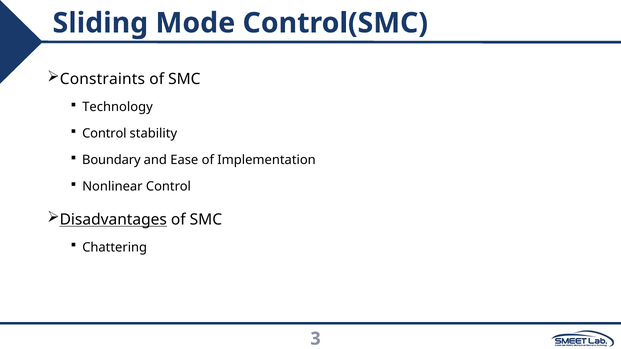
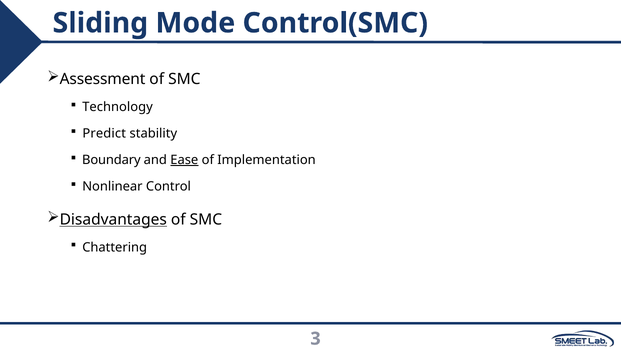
Constraints: Constraints -> Assessment
Control at (104, 134): Control -> Predict
Ease underline: none -> present
